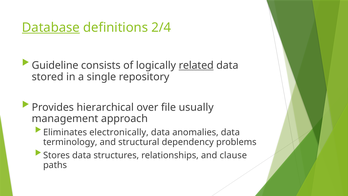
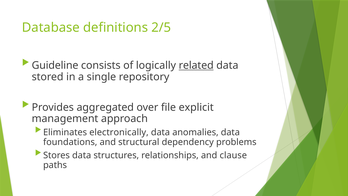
Database underline: present -> none
2/4: 2/4 -> 2/5
hierarchical: hierarchical -> aggregated
usually: usually -> explicit
terminology: terminology -> foundations
